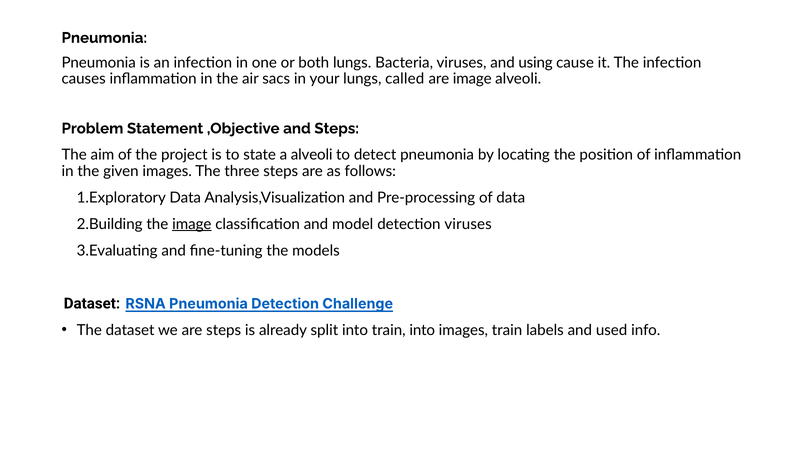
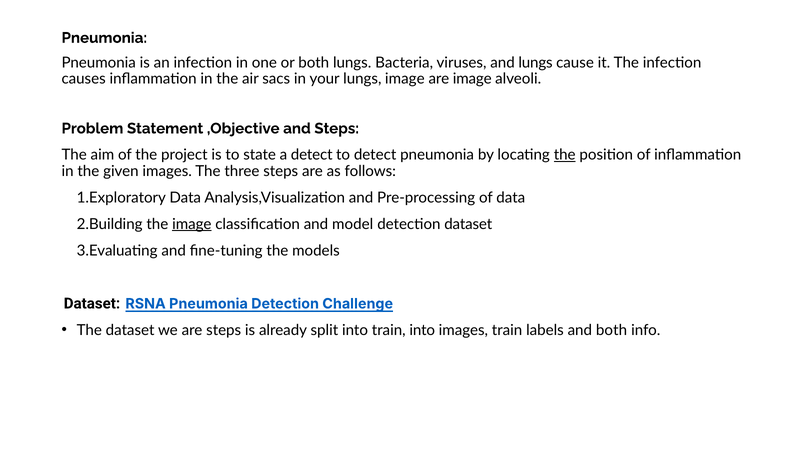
and using: using -> lungs
lungs called: called -> image
a alveoli: alveoli -> detect
the at (565, 155) underline: none -> present
detection viruses: viruses -> dataset
and used: used -> both
